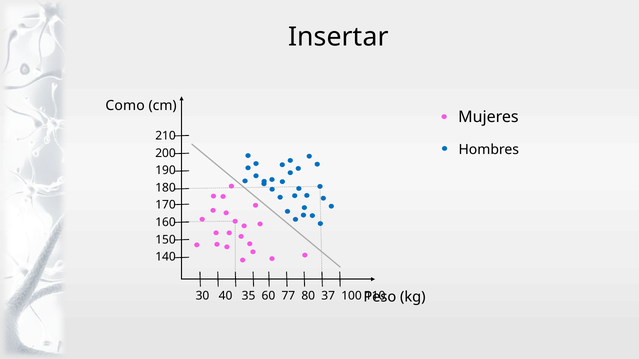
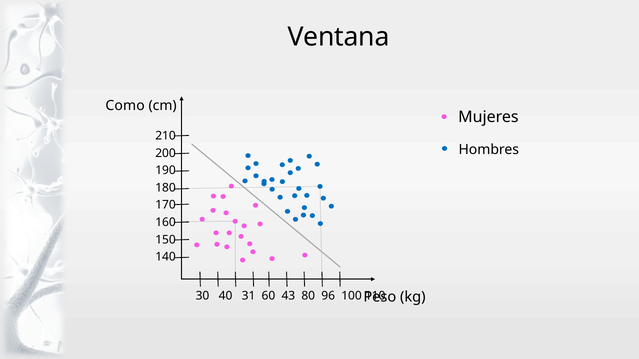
Insertar: Insertar -> Ventana
35: 35 -> 31
77: 77 -> 43
37: 37 -> 96
